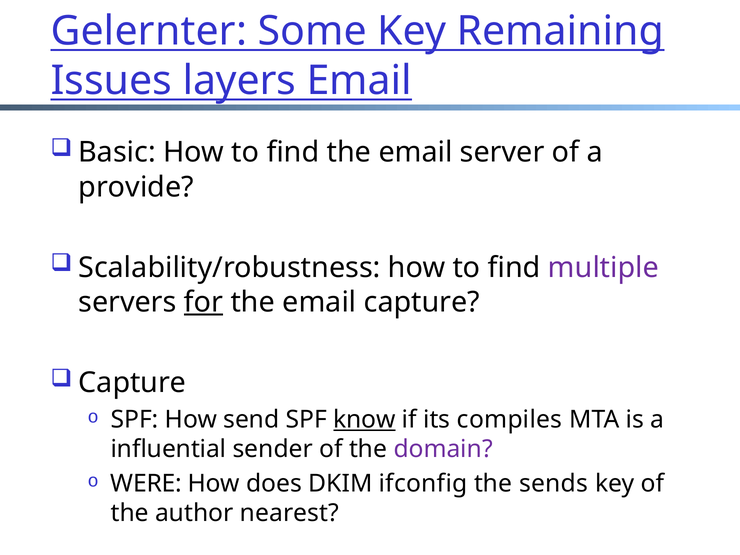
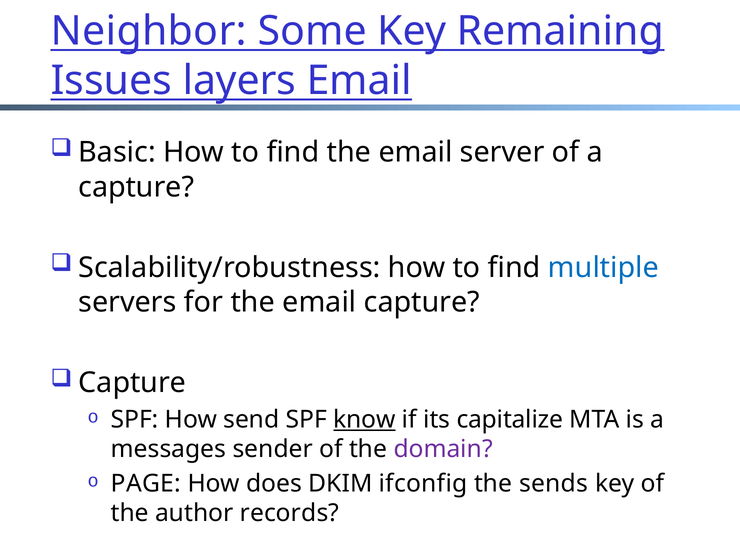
Gelernter: Gelernter -> Neighbor
provide at (136, 187): provide -> capture
multiple colour: purple -> blue
for underline: present -> none
compiles: compiles -> capitalize
influential: influential -> messages
WERE: WERE -> PAGE
nearest: nearest -> records
